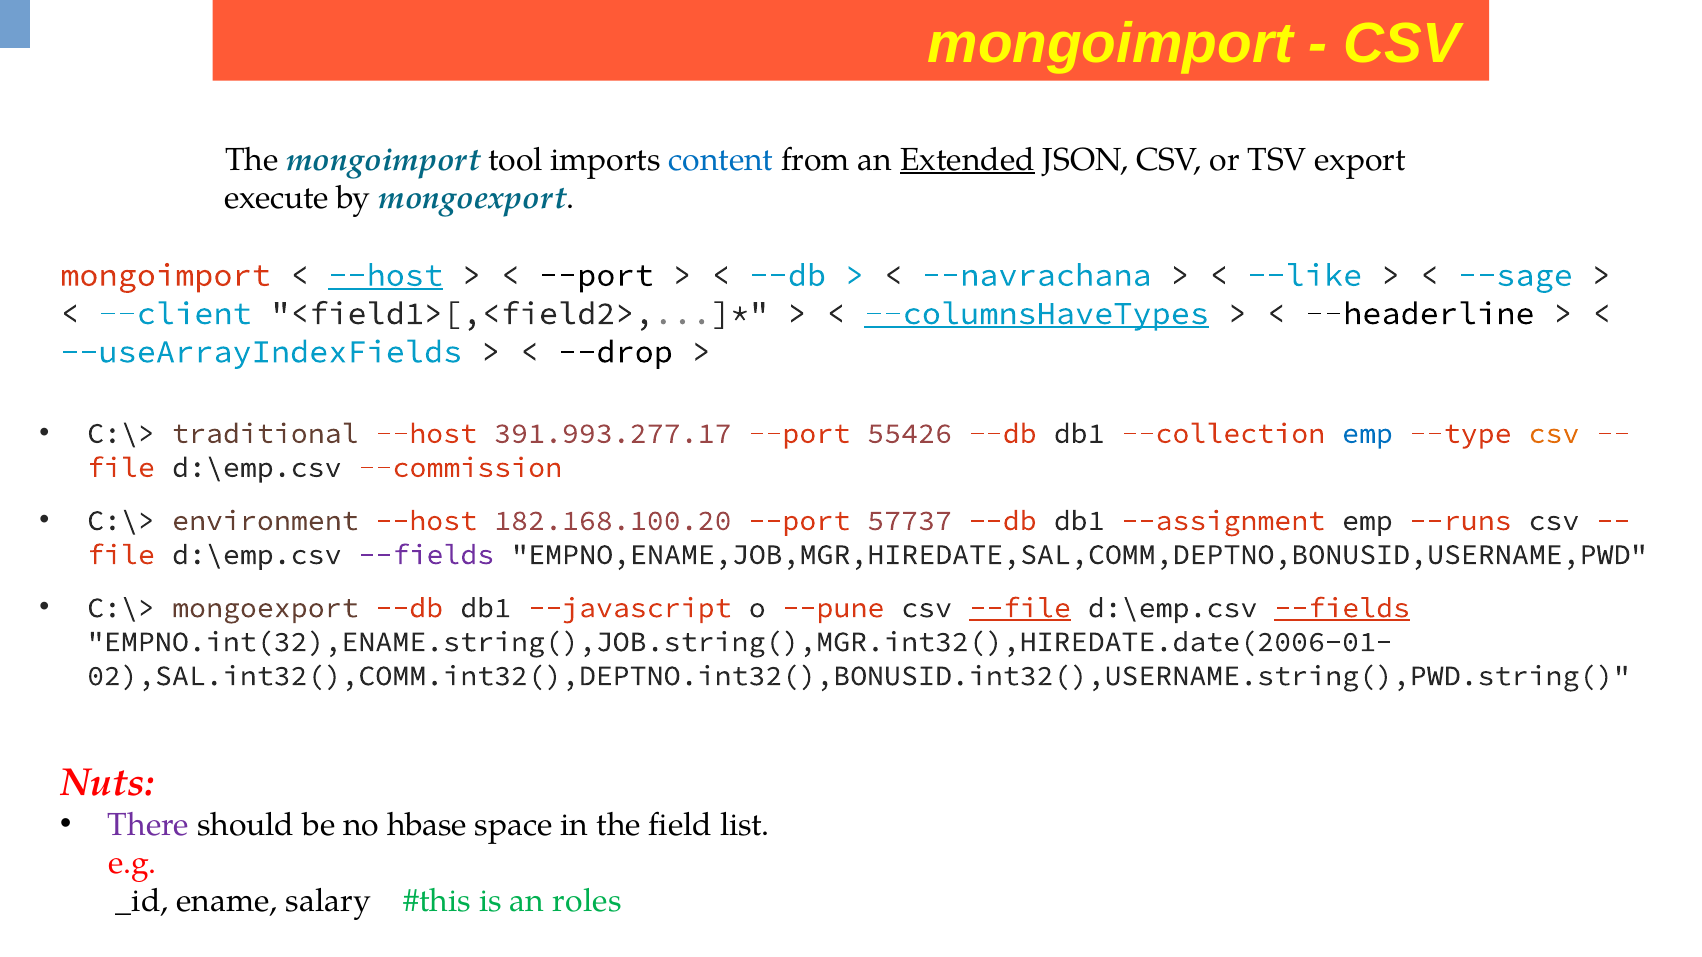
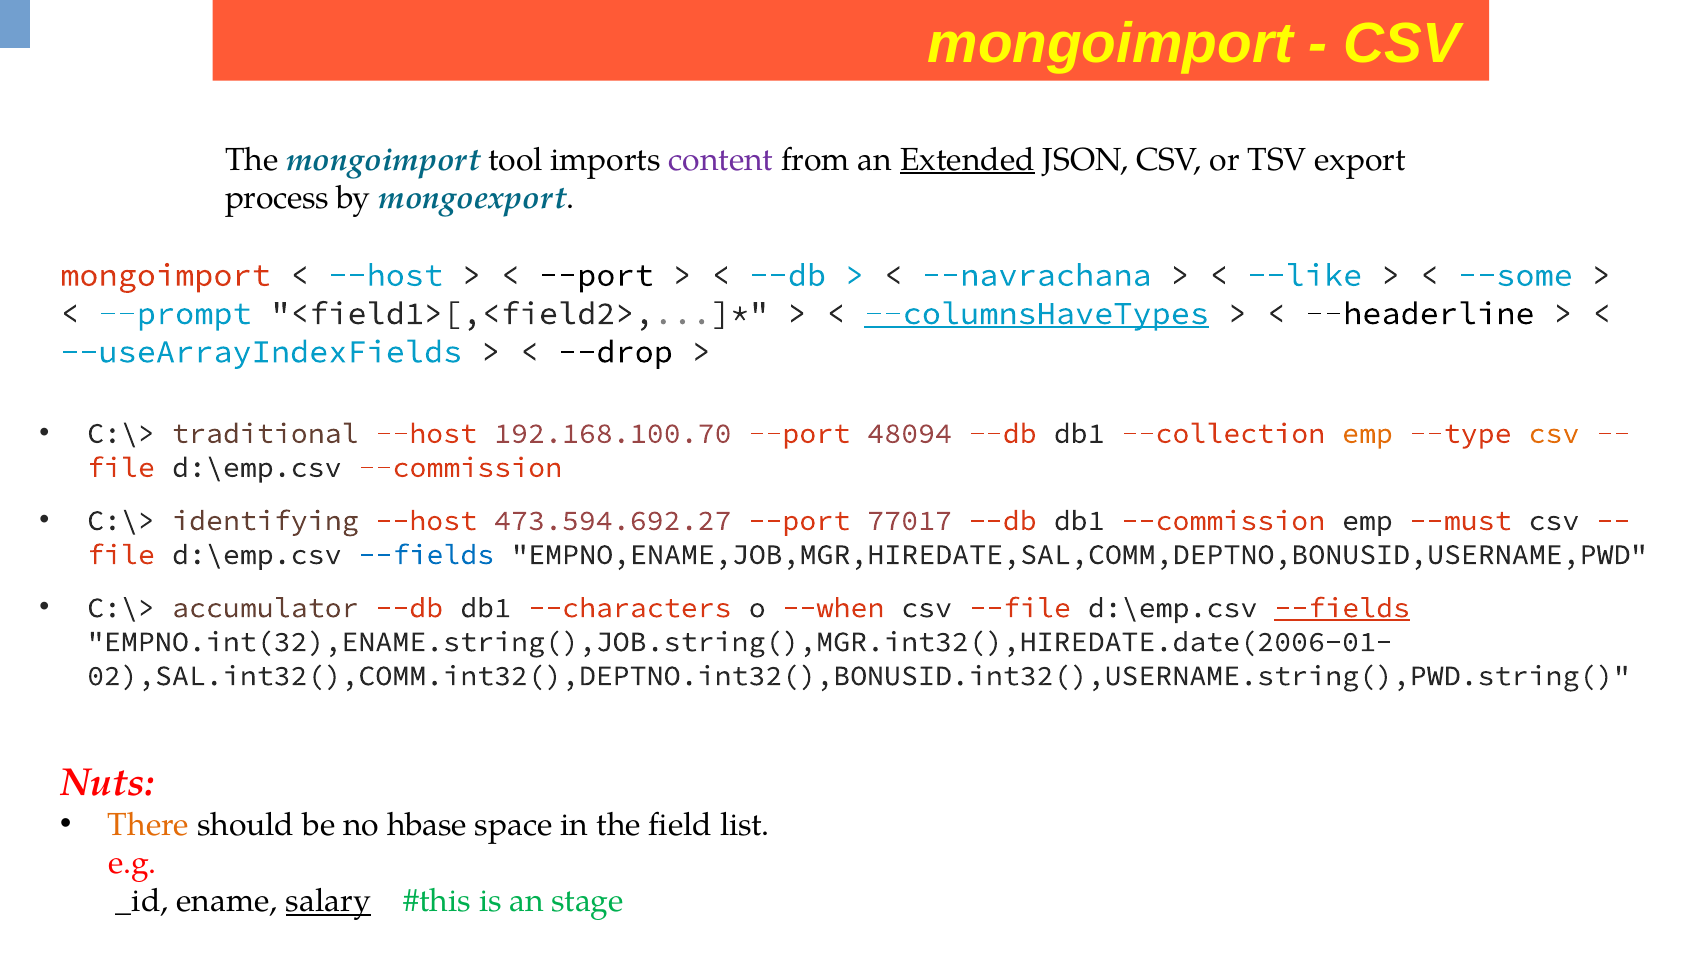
content colour: blue -> purple
execute: execute -> process
--host at (386, 275) underline: present -> none
--sage: --sage -> --some
--client: --client -> --prompt
391.993.277.17: 391.993.277.17 -> 192.168.100.70
55426: 55426 -> 48094
emp at (1367, 434) colour: blue -> orange
environment: environment -> identifying
182.168.100.20: 182.168.100.20 -> 473.594.692.27
57737: 57737 -> 77017
db1 --assignment: --assignment -> --commission
--runs: --runs -> --must
--fields at (426, 555) colour: purple -> blue
C:\> mongoexport: mongoexport -> accumulator
--javascript: --javascript -> --characters
--pune: --pune -> --when
--file underline: present -> none
There colour: purple -> orange
salary underline: none -> present
roles: roles -> stage
